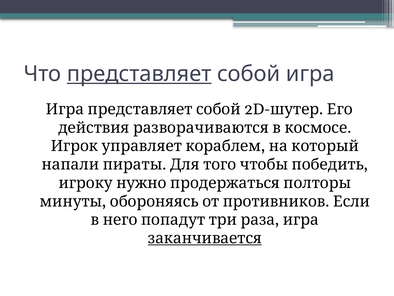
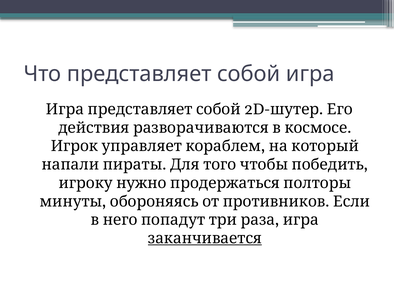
представляет underline: present -> none
